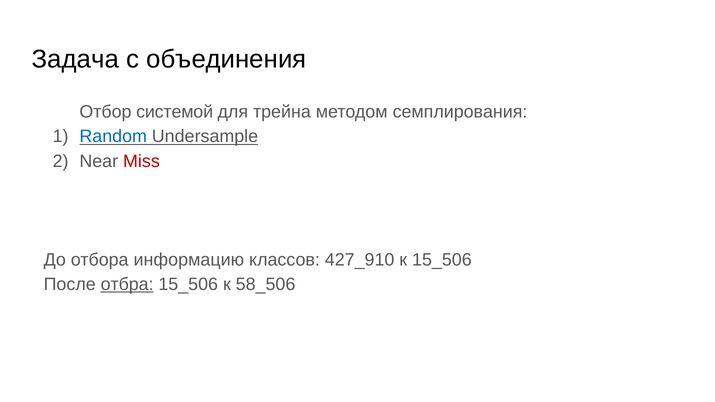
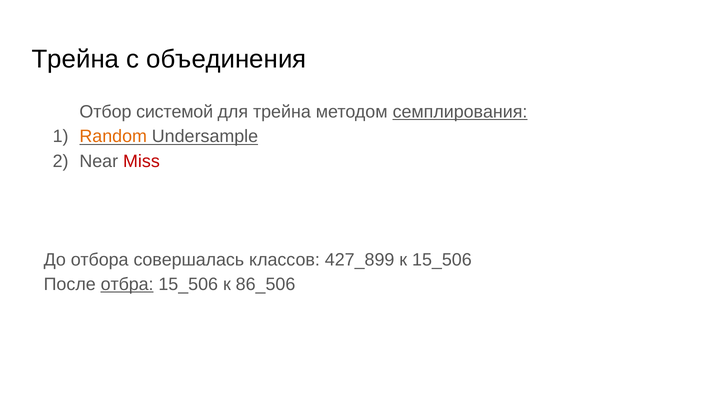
Задача at (75, 59): Задача -> Трейна
семплирования underline: none -> present
Random colour: blue -> orange
информацию: информацию -> совершалась
427_910: 427_910 -> 427_899
58_506: 58_506 -> 86_506
